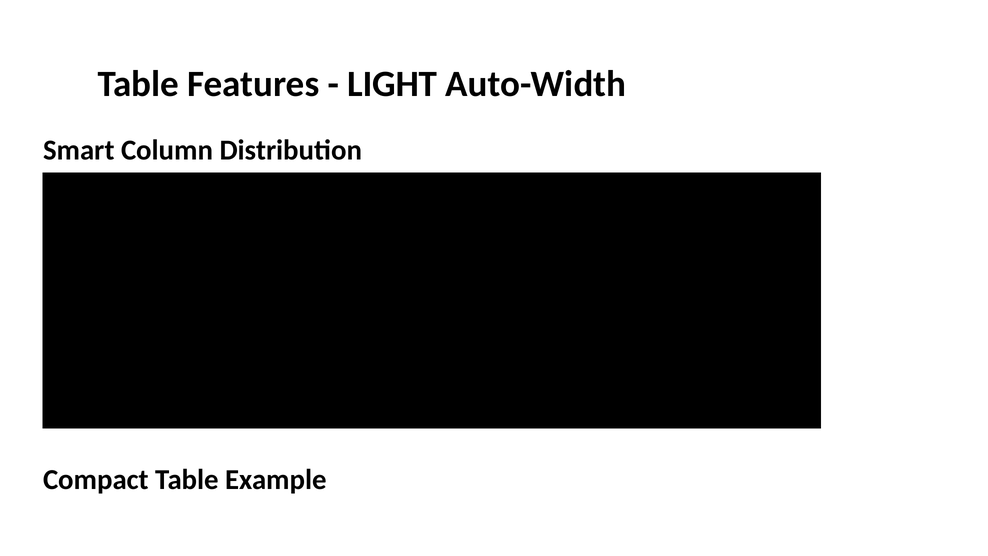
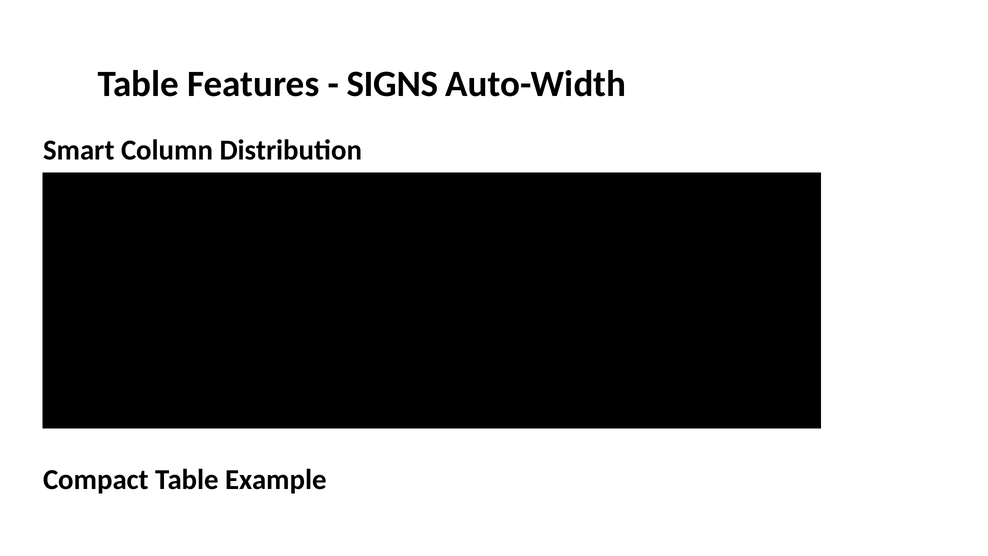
LIGHT: LIGHT -> SIGNS
